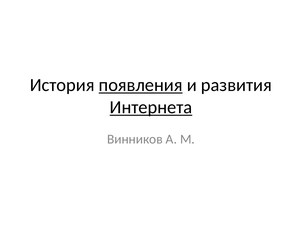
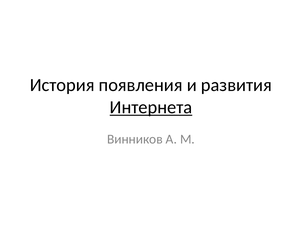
появления underline: present -> none
